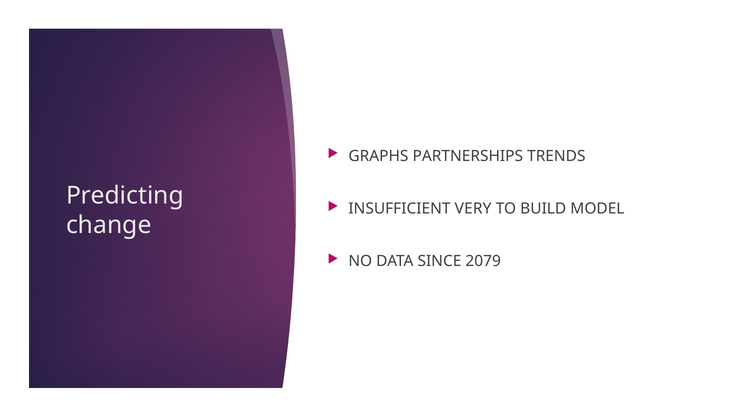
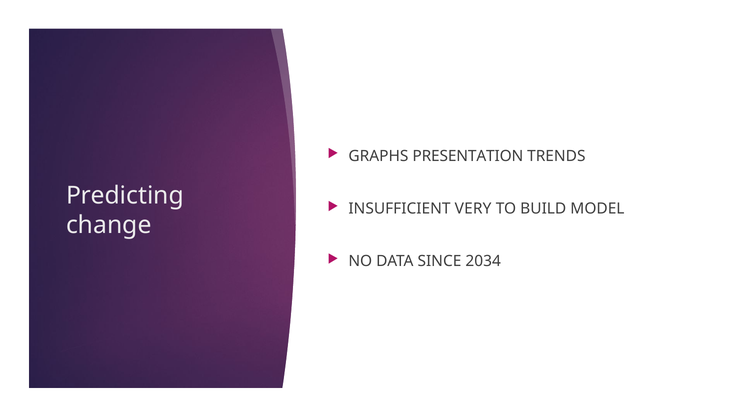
PARTNERSHIPS: PARTNERSHIPS -> PRESENTATION
2079: 2079 -> 2034
